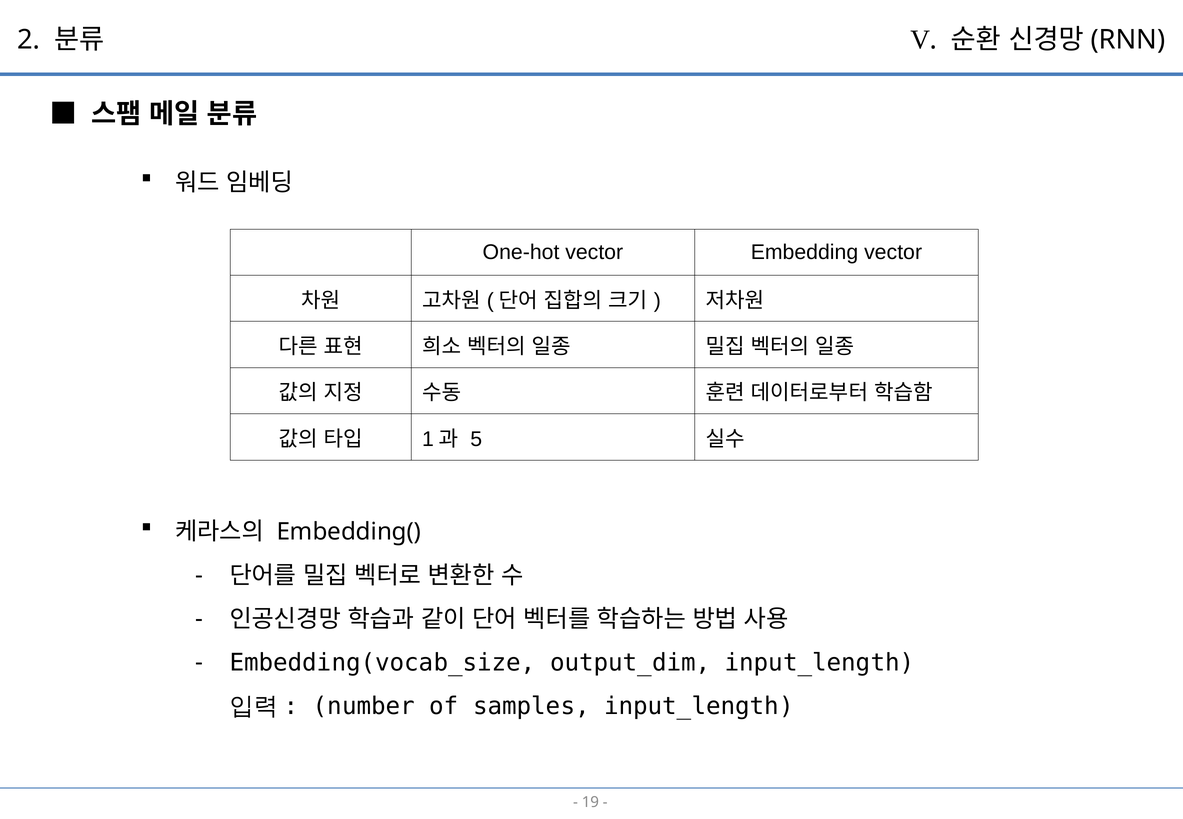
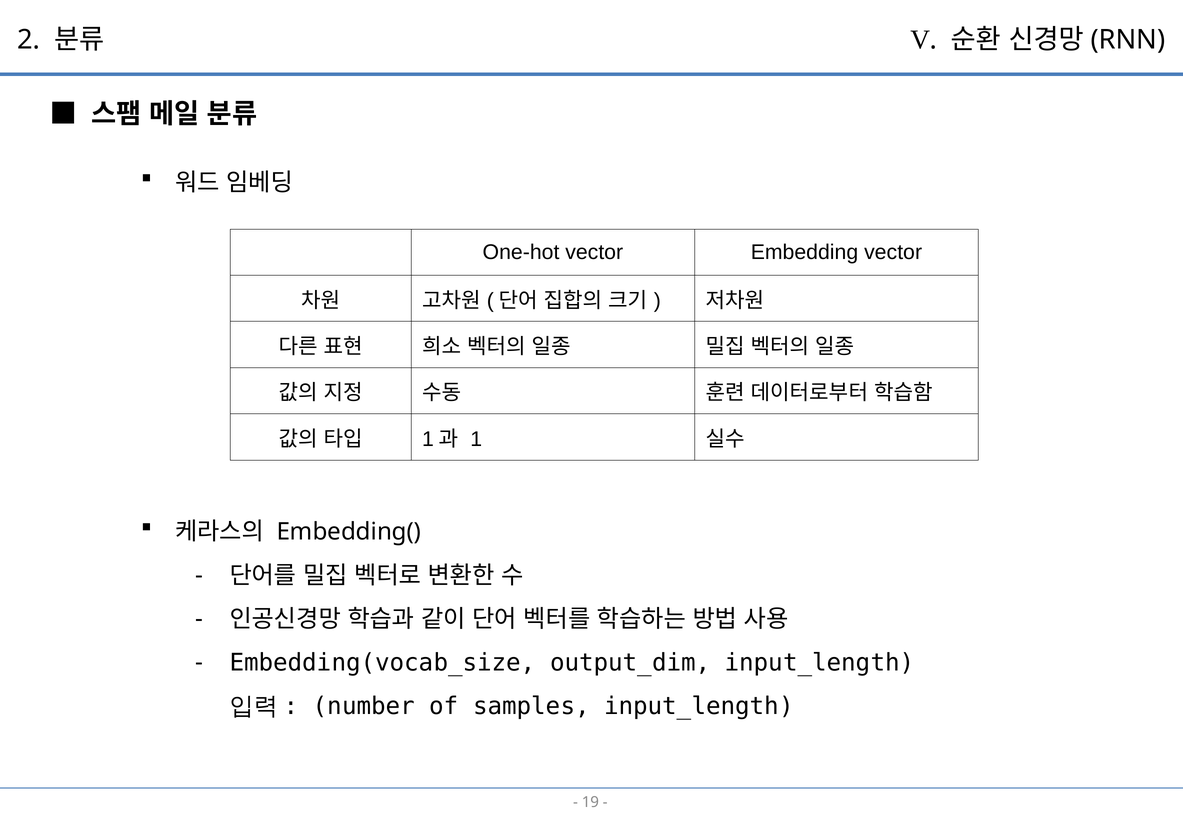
5: 5 -> 1
